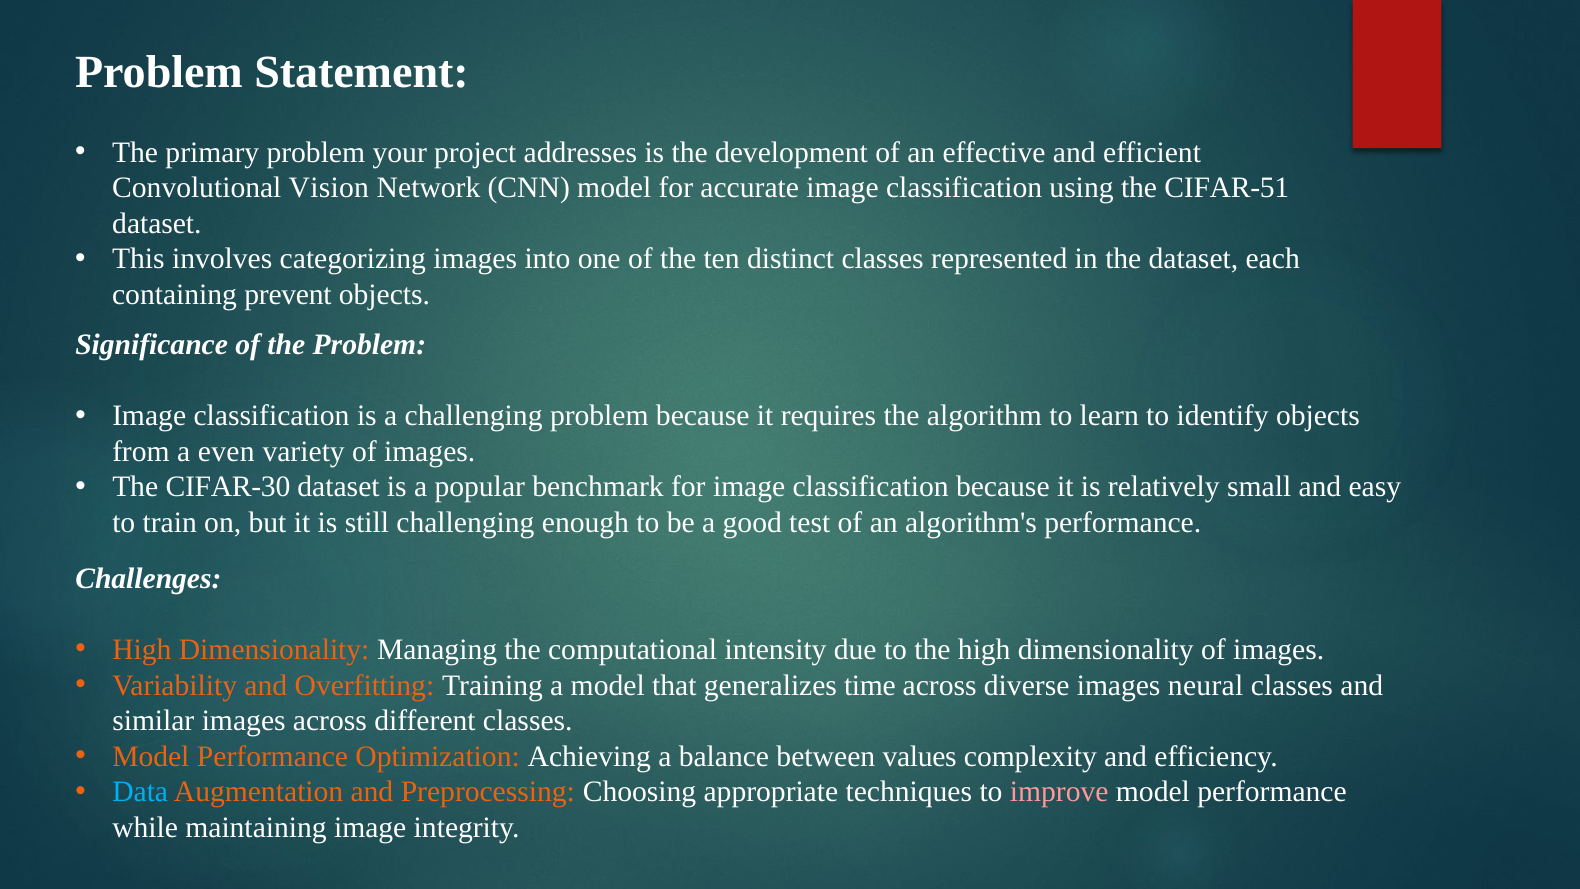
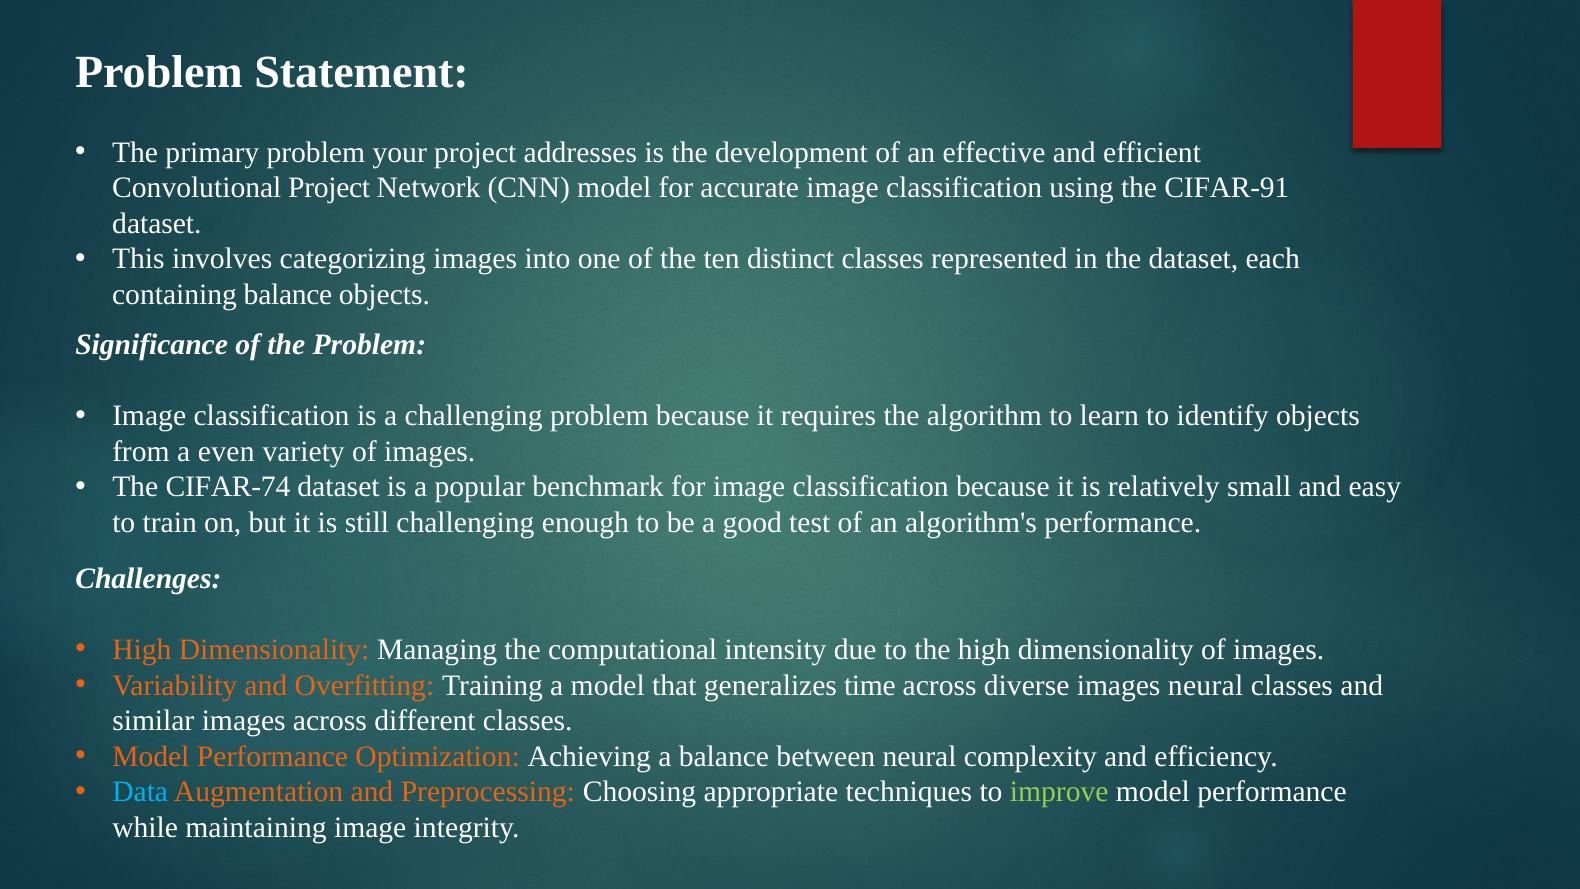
Convolutional Vision: Vision -> Project
CIFAR-51: CIFAR-51 -> CIFAR-91
containing prevent: prevent -> balance
CIFAR-30: CIFAR-30 -> CIFAR-74
between values: values -> neural
improve colour: pink -> light green
